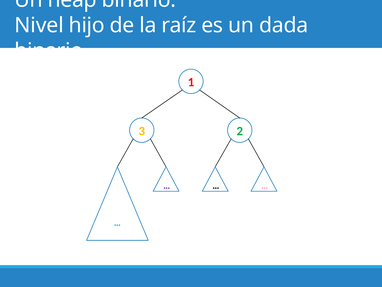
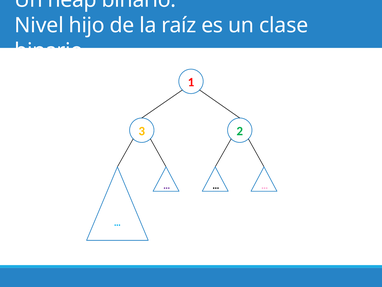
dada: dada -> clase
